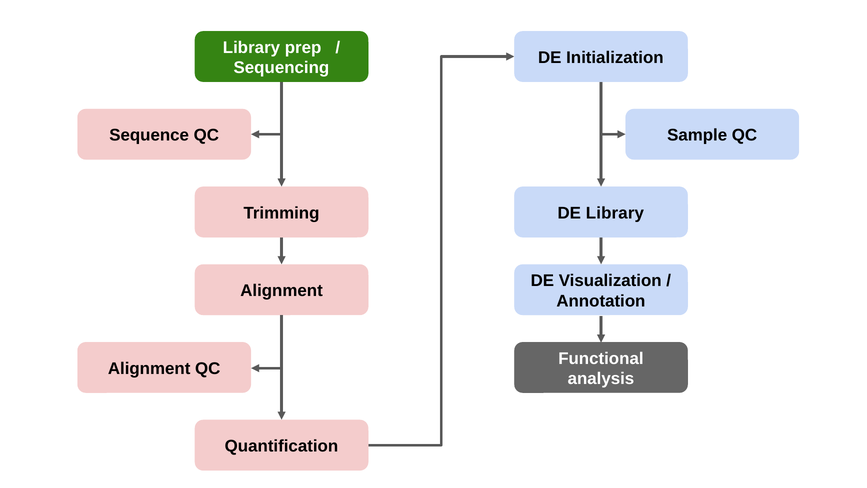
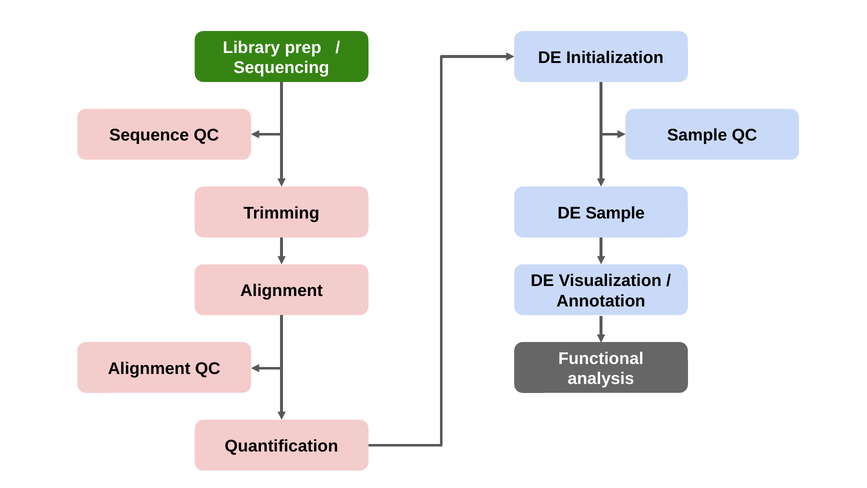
DE Library: Library -> Sample
